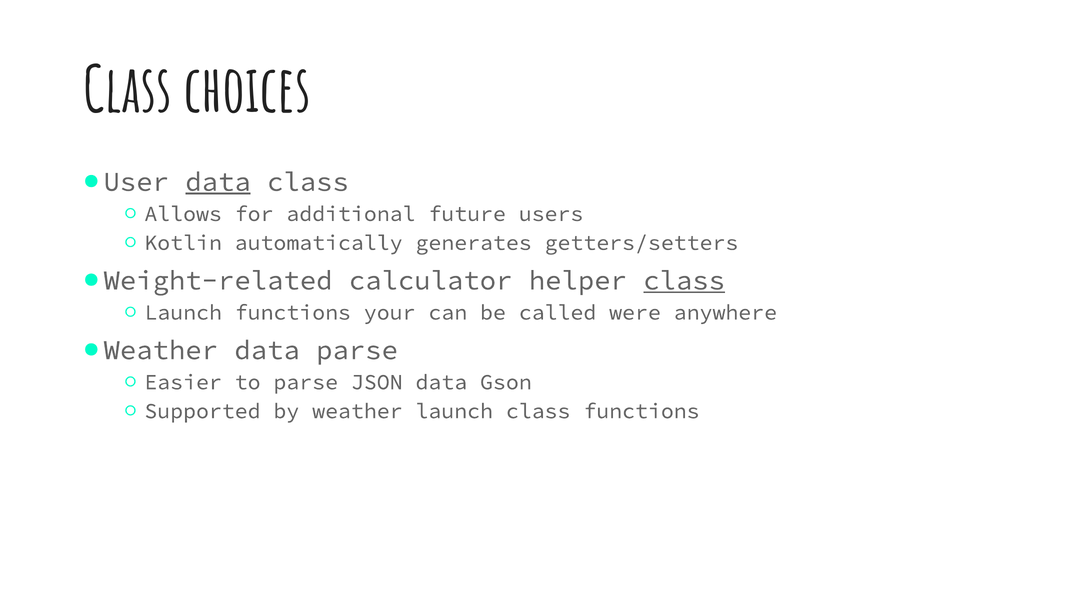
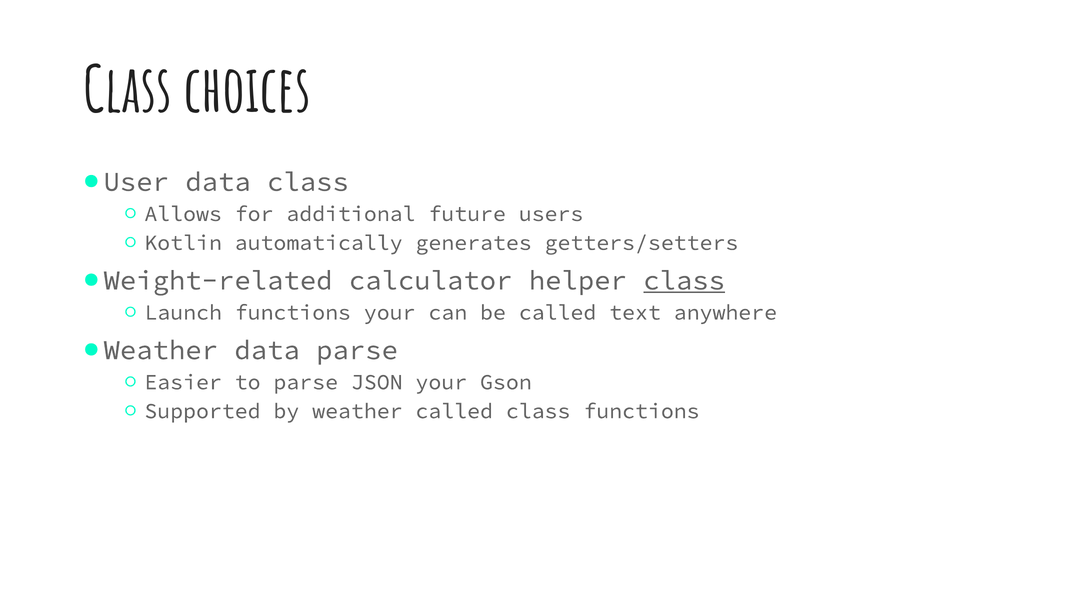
data at (218, 182) underline: present -> none
were: were -> text
JSON data: data -> your
weather launch: launch -> called
